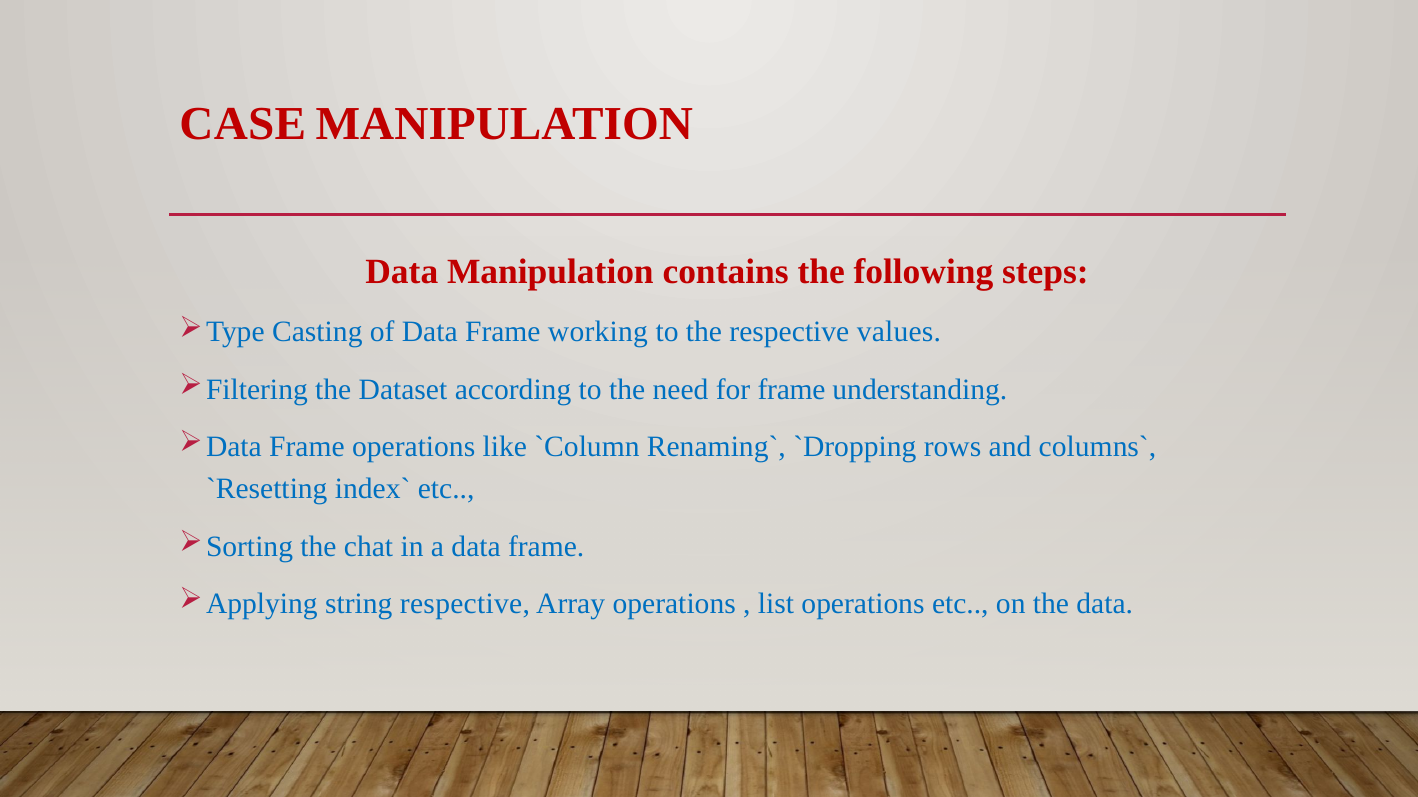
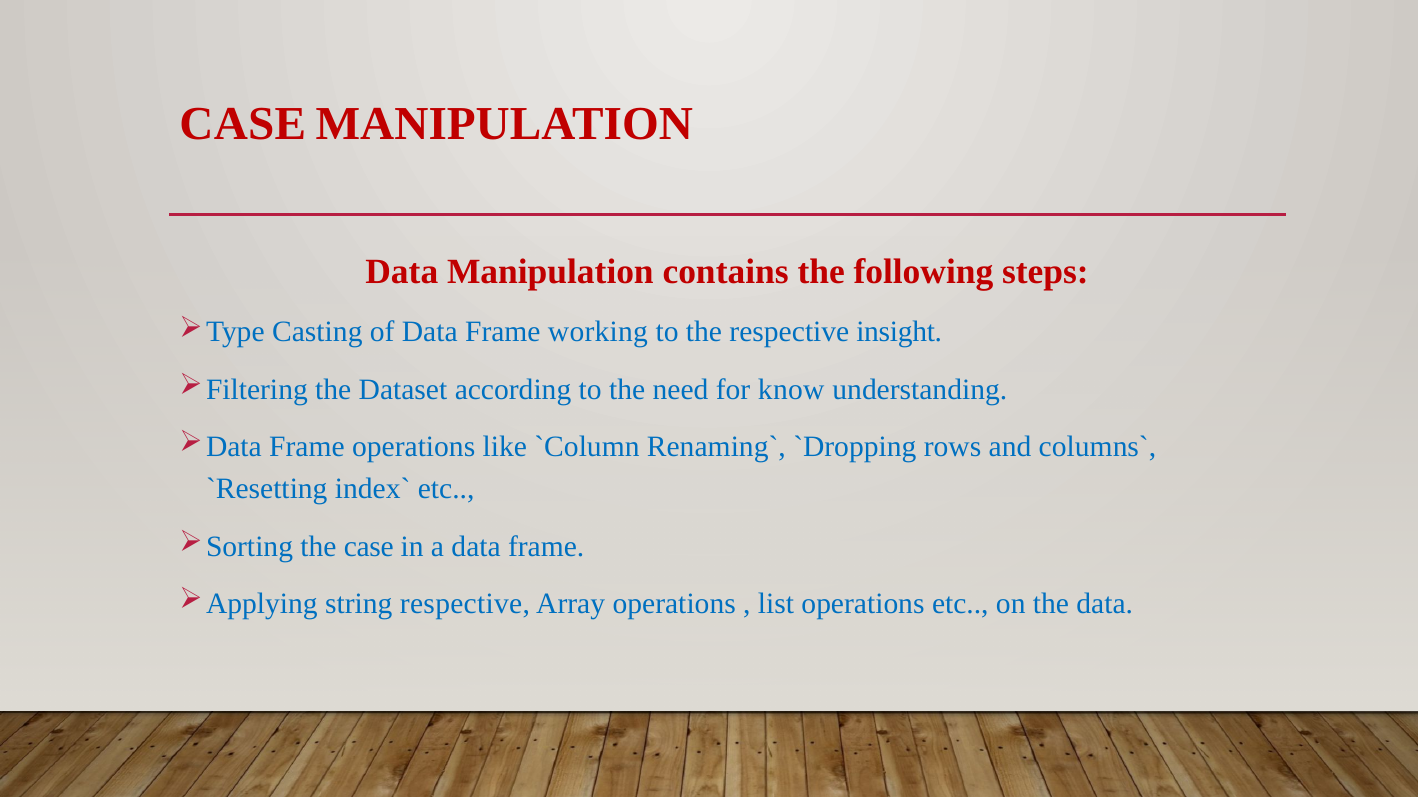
values: values -> insight
for frame: frame -> know
the chat: chat -> case
